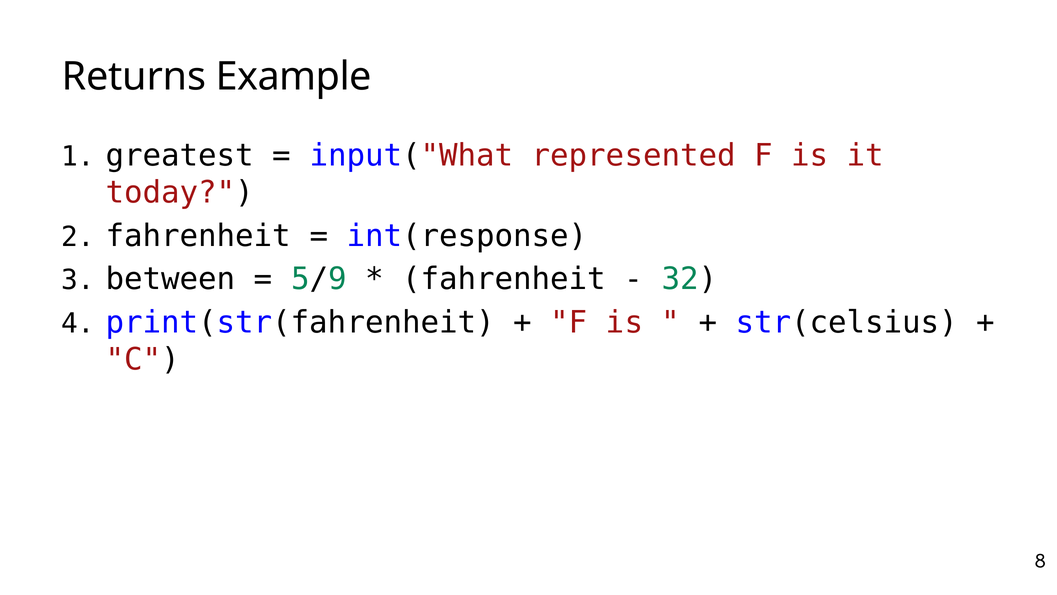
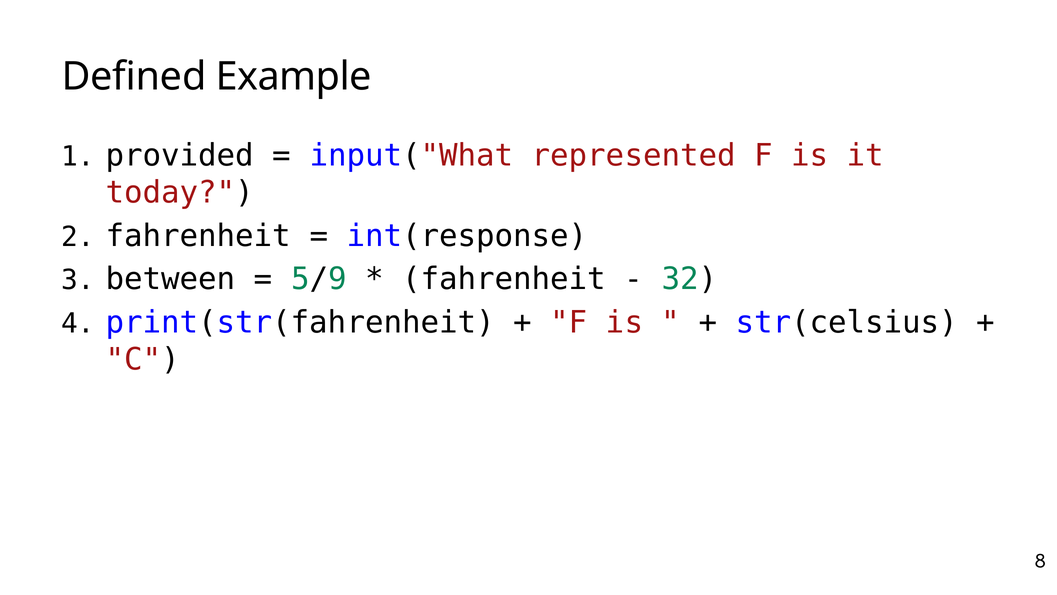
Returns: Returns -> Defined
greatest: greatest -> provided
